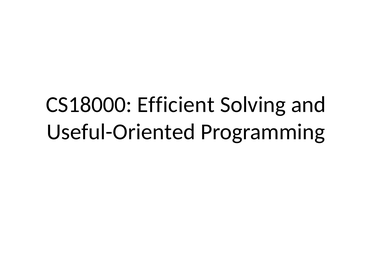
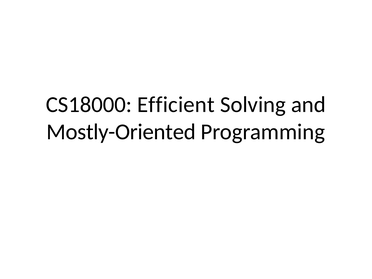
Useful-Oriented: Useful-Oriented -> Mostly-Oriented
